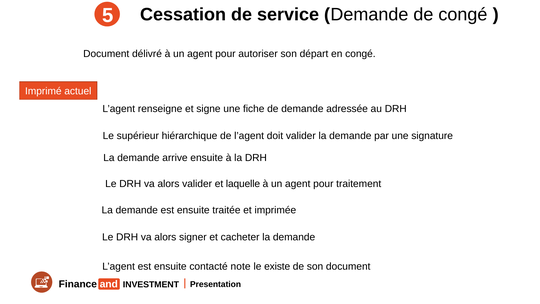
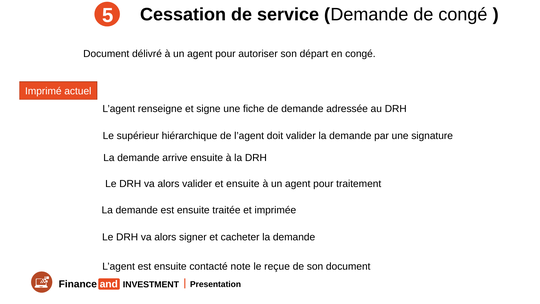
et laquelle: laquelle -> ensuite
existe: existe -> reçue
